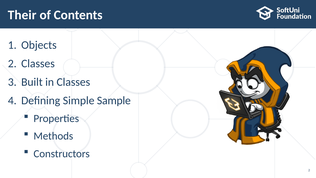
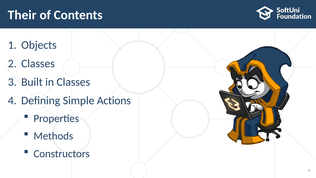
Sample: Sample -> Actions
